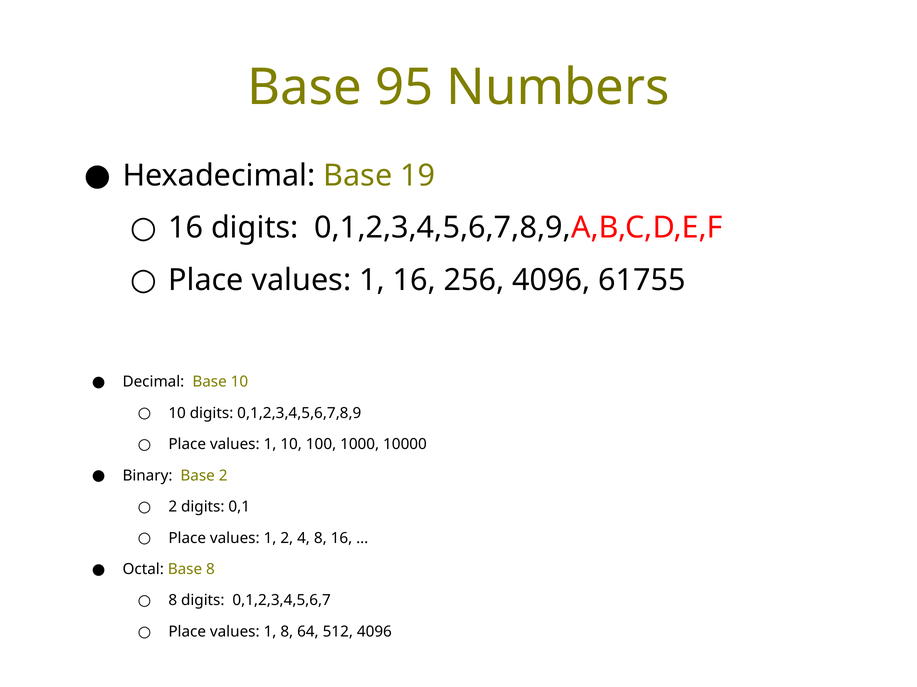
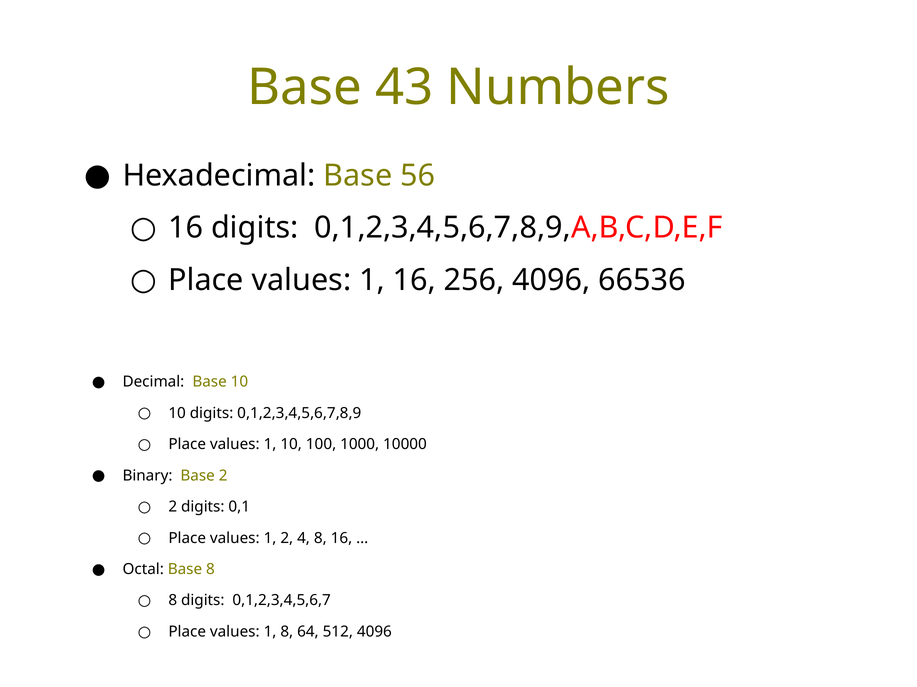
95: 95 -> 43
19: 19 -> 56
61755: 61755 -> 66536
